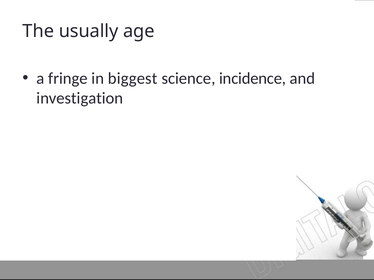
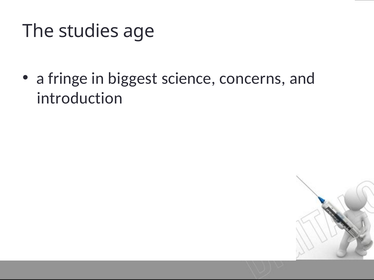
usually: usually -> studies
incidence: incidence -> concerns
investigation: investigation -> introduction
